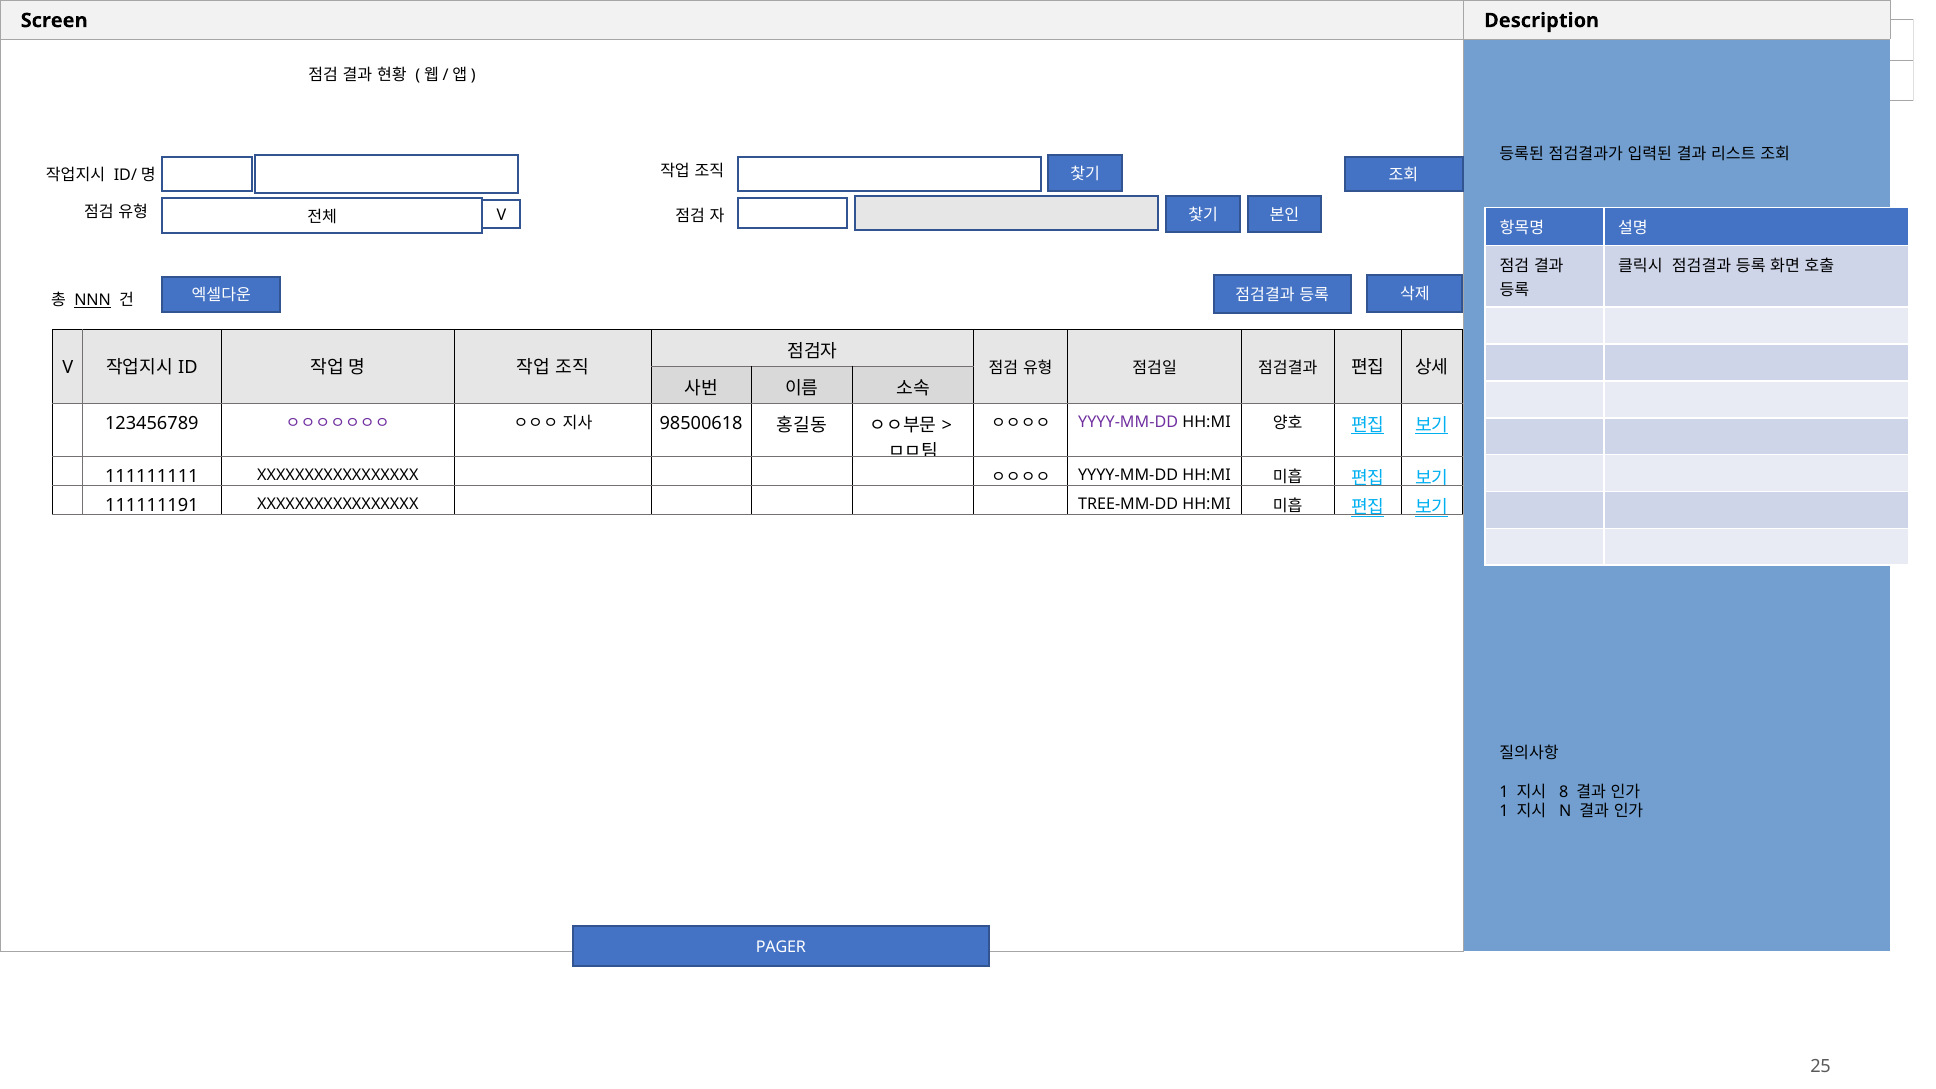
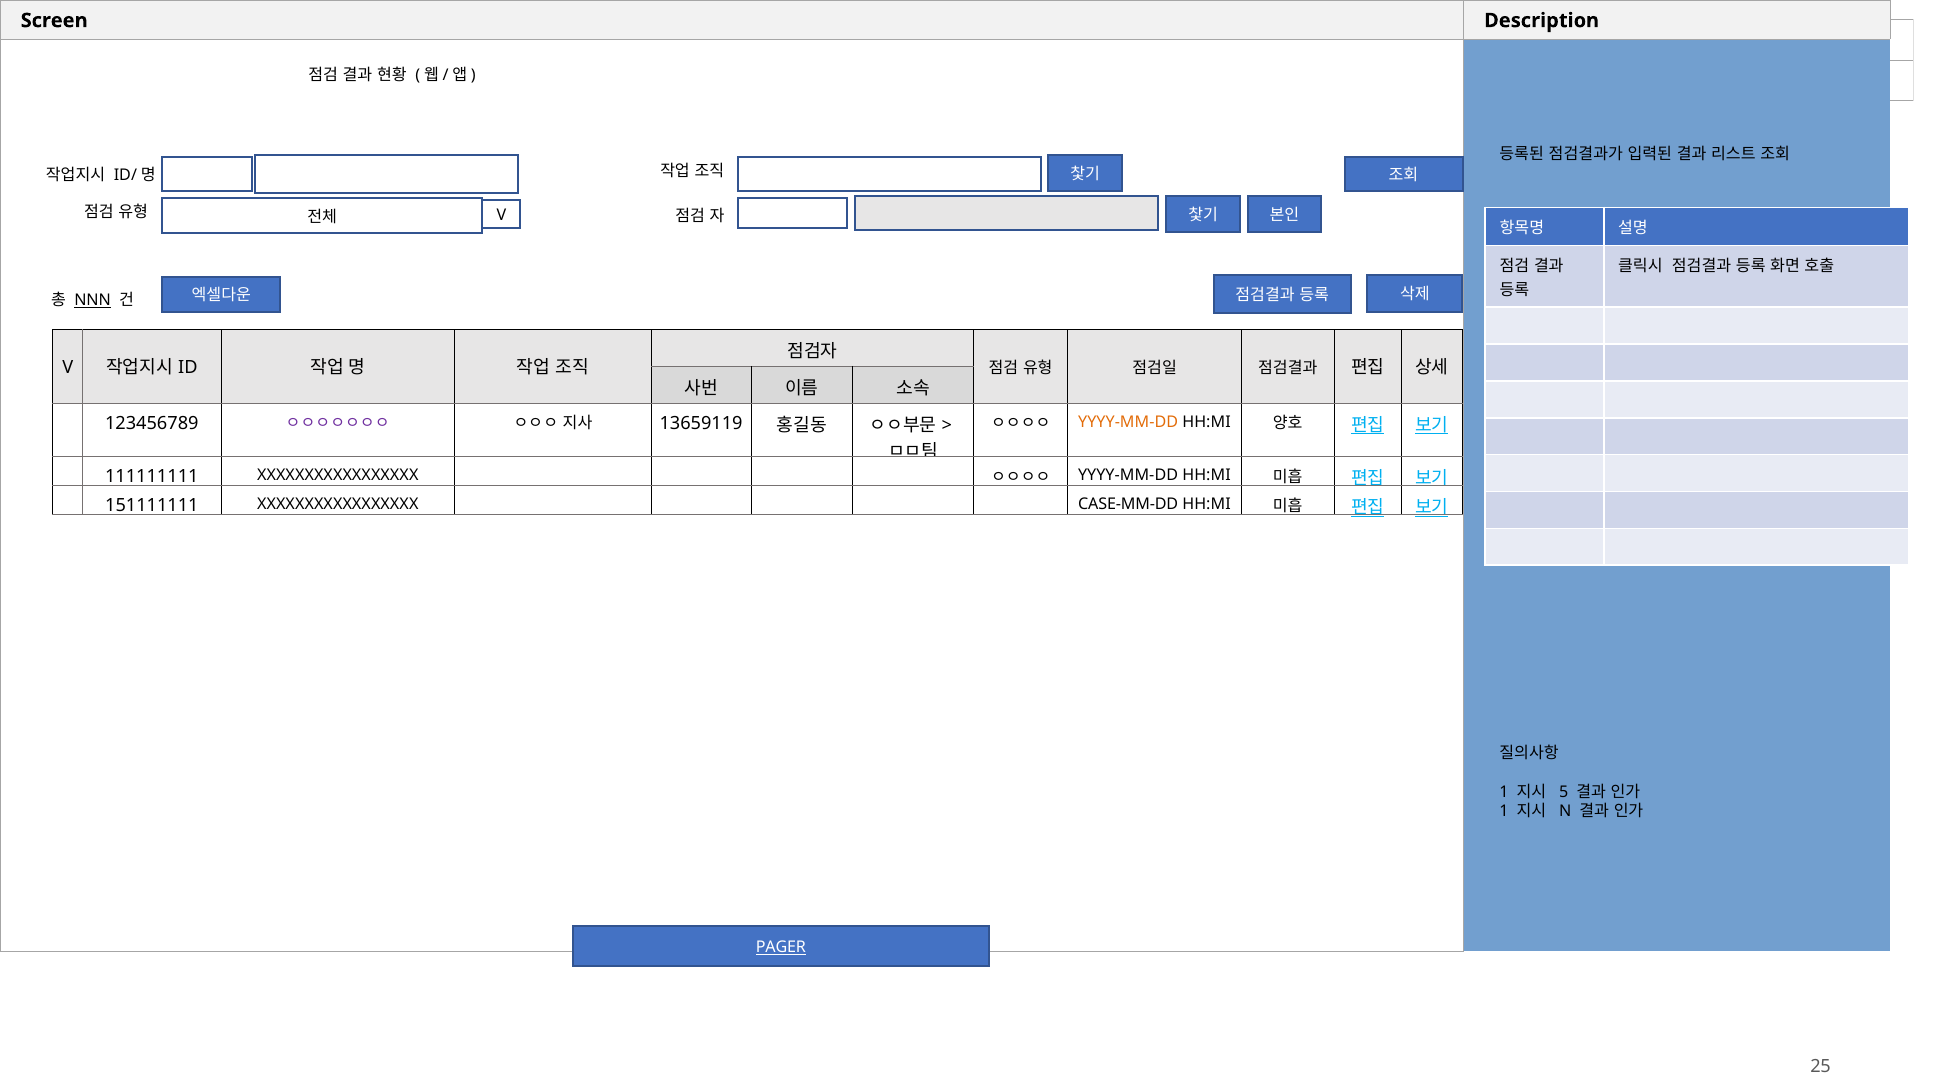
YYYY-MM-DD at (1128, 422) colour: purple -> orange
98500618: 98500618 -> 13659119
111111191: 111111191 -> 151111111
TREE-MM-DD: TREE-MM-DD -> CASE-MM-DD
8: 8 -> 5
PAGER underline: none -> present
